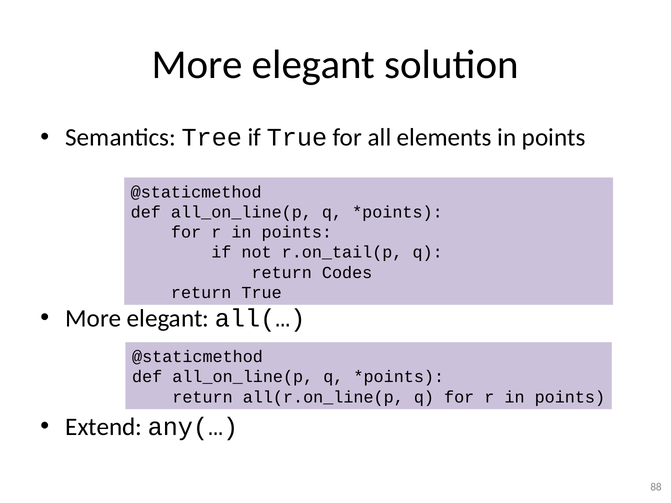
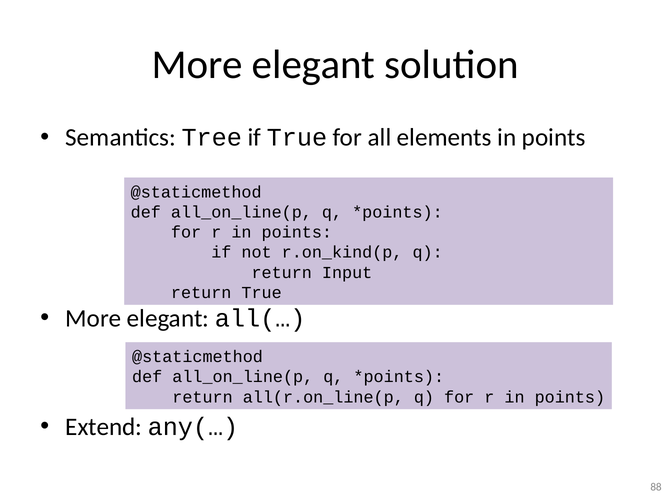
r.on_tail(p: r.on_tail(p -> r.on_kind(p
Codes: Codes -> Input
